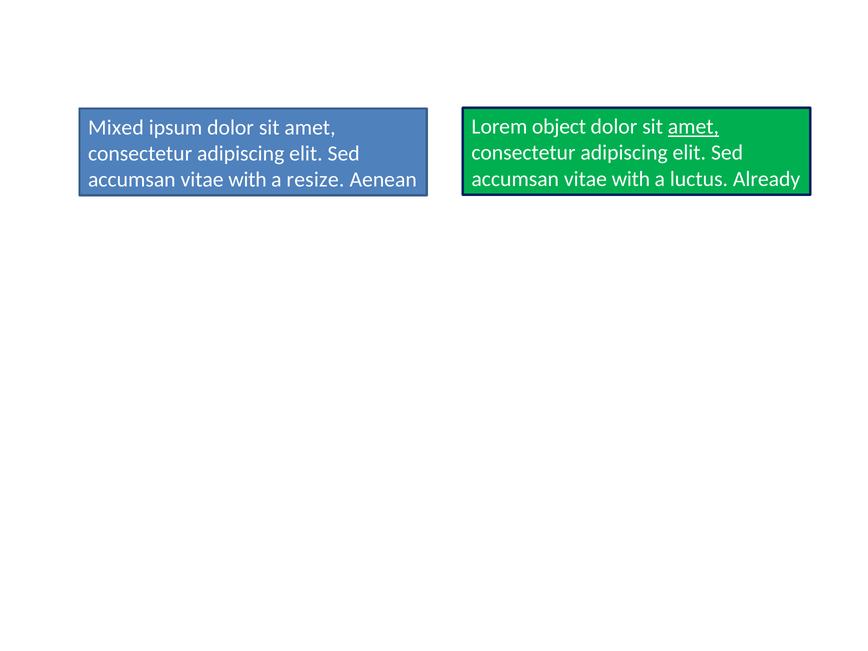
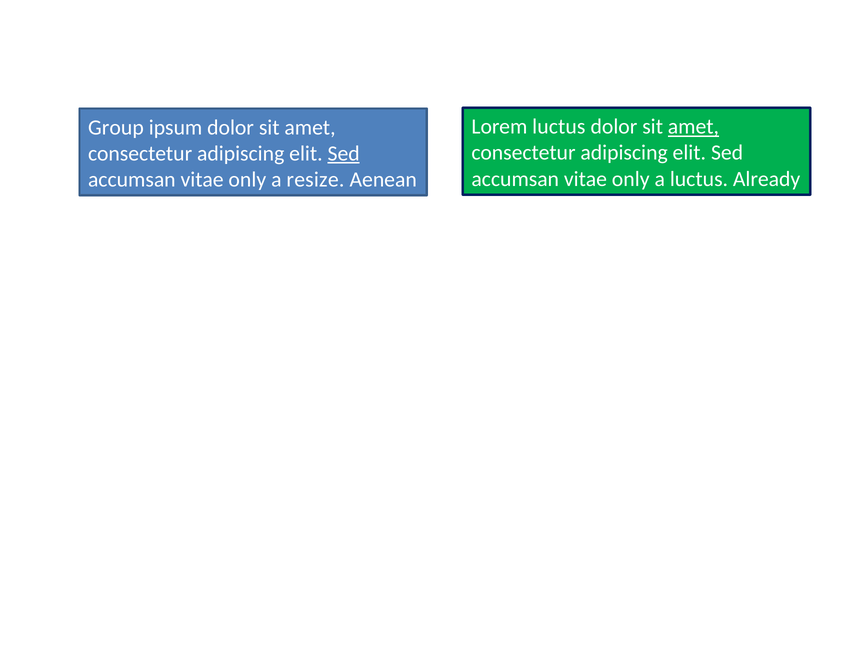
Lorem object: object -> luctus
Mixed: Mixed -> Group
Sed at (344, 153) underline: none -> present
with at (631, 179): with -> only
with at (248, 179): with -> only
